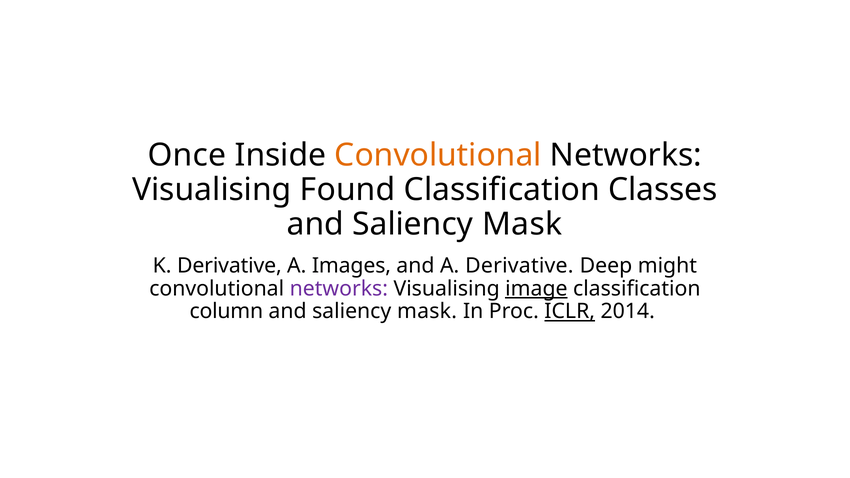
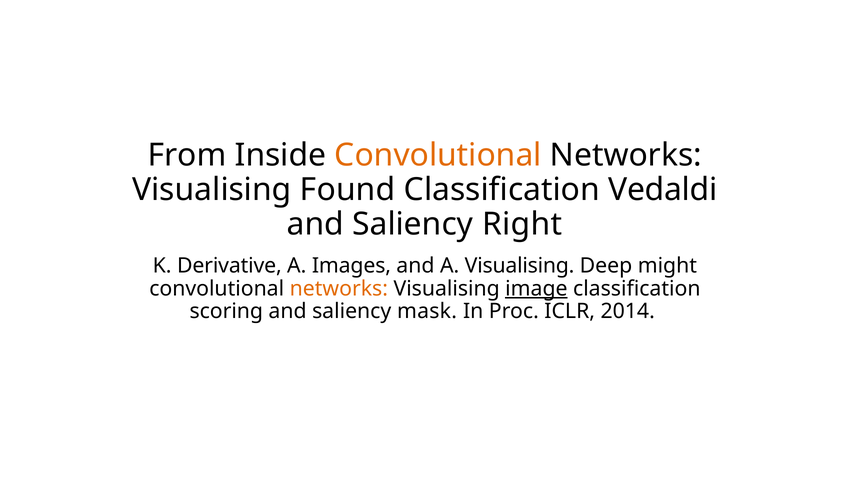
Once: Once -> From
Classes: Classes -> Vedaldi
Mask at (522, 224): Mask -> Right
A Derivative: Derivative -> Visualising
networks at (339, 289) colour: purple -> orange
column: column -> scoring
ICLR underline: present -> none
